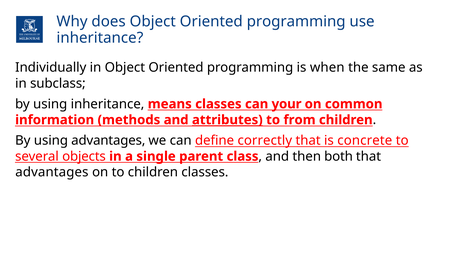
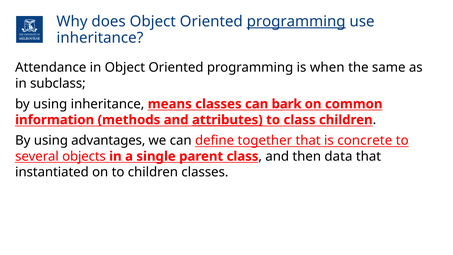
programming at (296, 21) underline: none -> present
Individually: Individually -> Attendance
your: your -> bark
to from: from -> class
correctly: correctly -> together
both: both -> data
advantages at (52, 172): advantages -> instantiated
